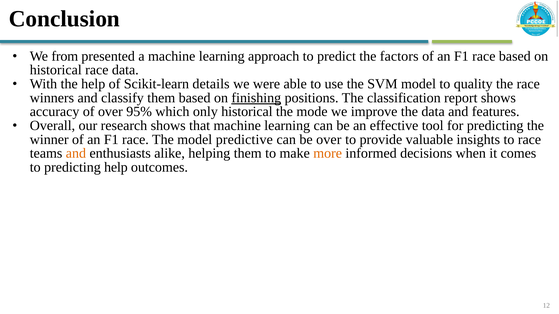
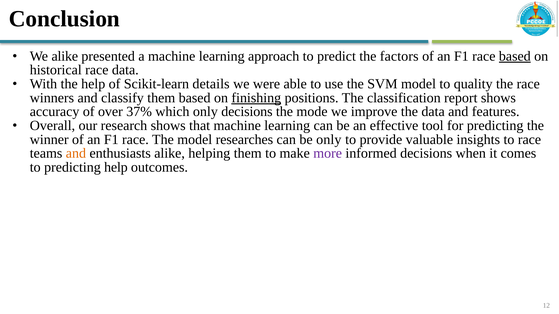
We from: from -> alike
based at (515, 56) underline: none -> present
95%: 95% -> 37%
only historical: historical -> decisions
predictive: predictive -> researches
be over: over -> only
more colour: orange -> purple
